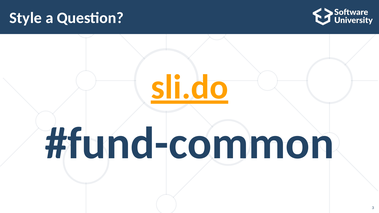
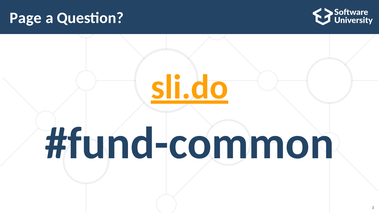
Style: Style -> Page
